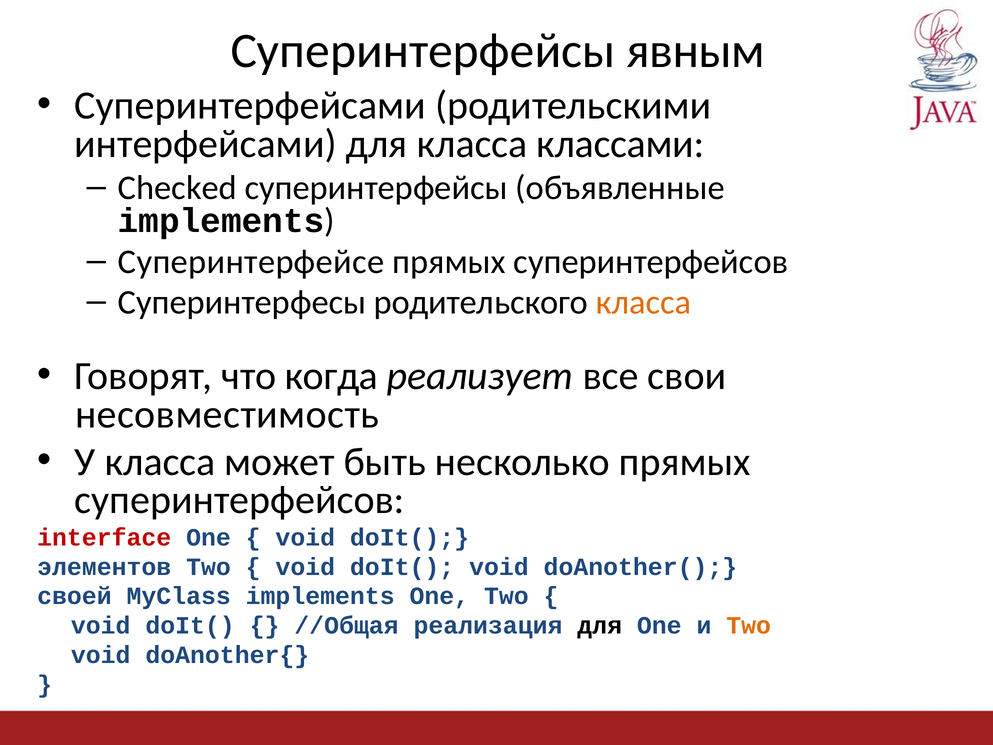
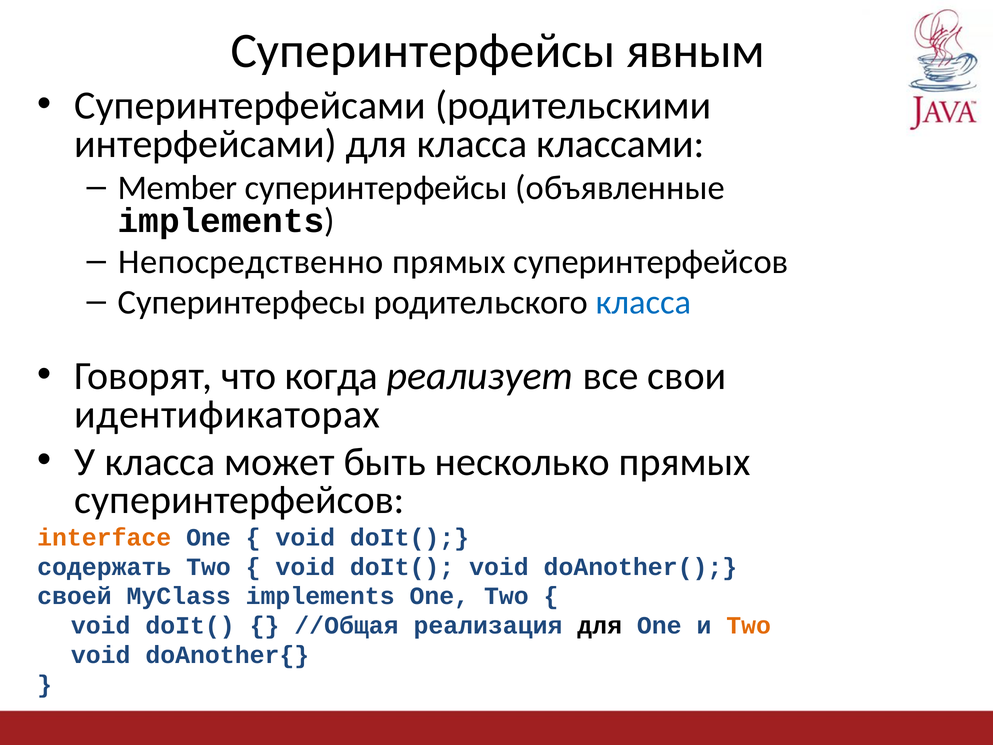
Checked: Checked -> Member
Суперинтерфейсе: Суперинтерфейсе -> Непосредственно
класса at (644, 302) colour: orange -> blue
несовместимость: несовместимость -> идентификаторах
interface colour: red -> orange
элементов: элементов -> содержать
